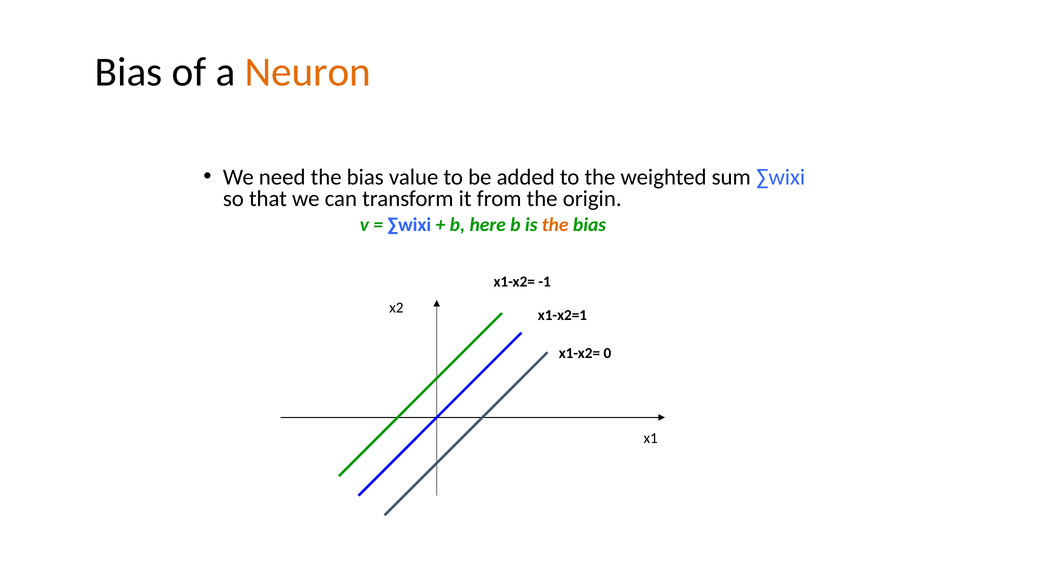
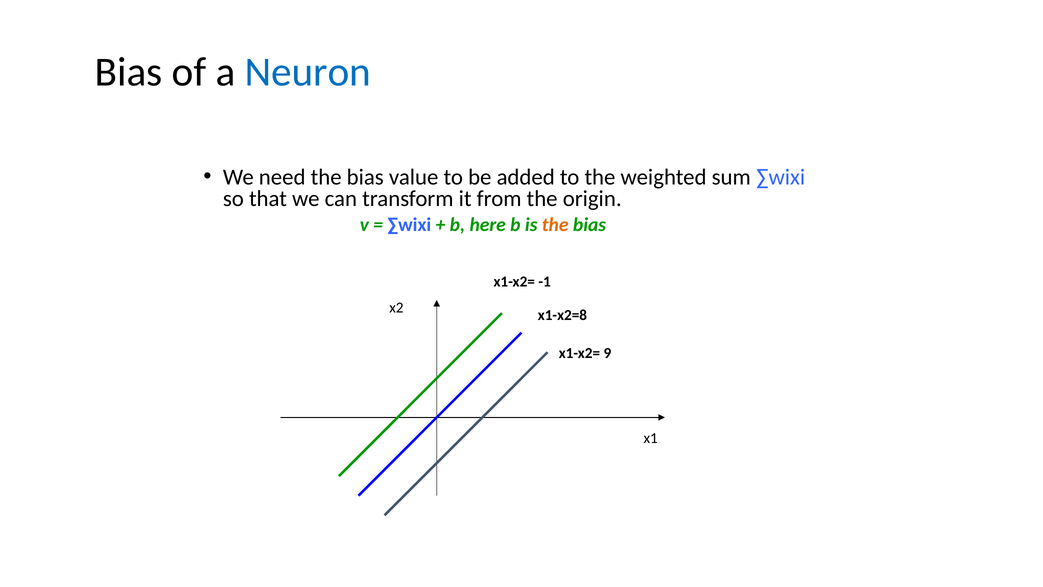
Neuron colour: orange -> blue
x1-x2=1: x1-x2=1 -> x1-x2=8
0: 0 -> 9
